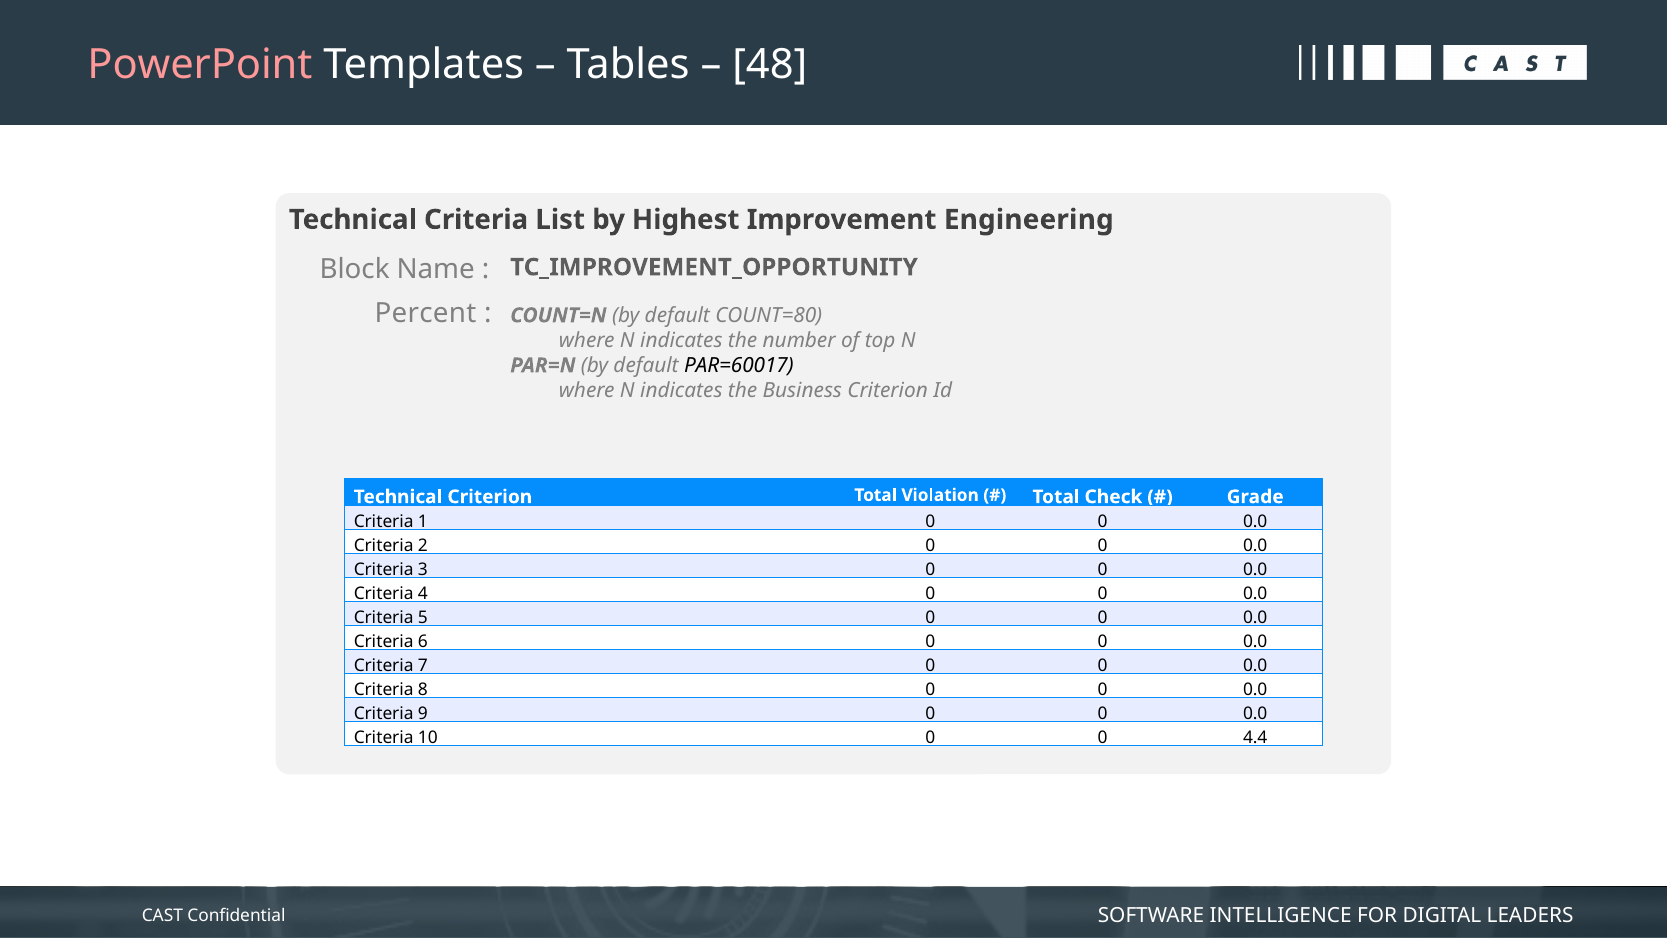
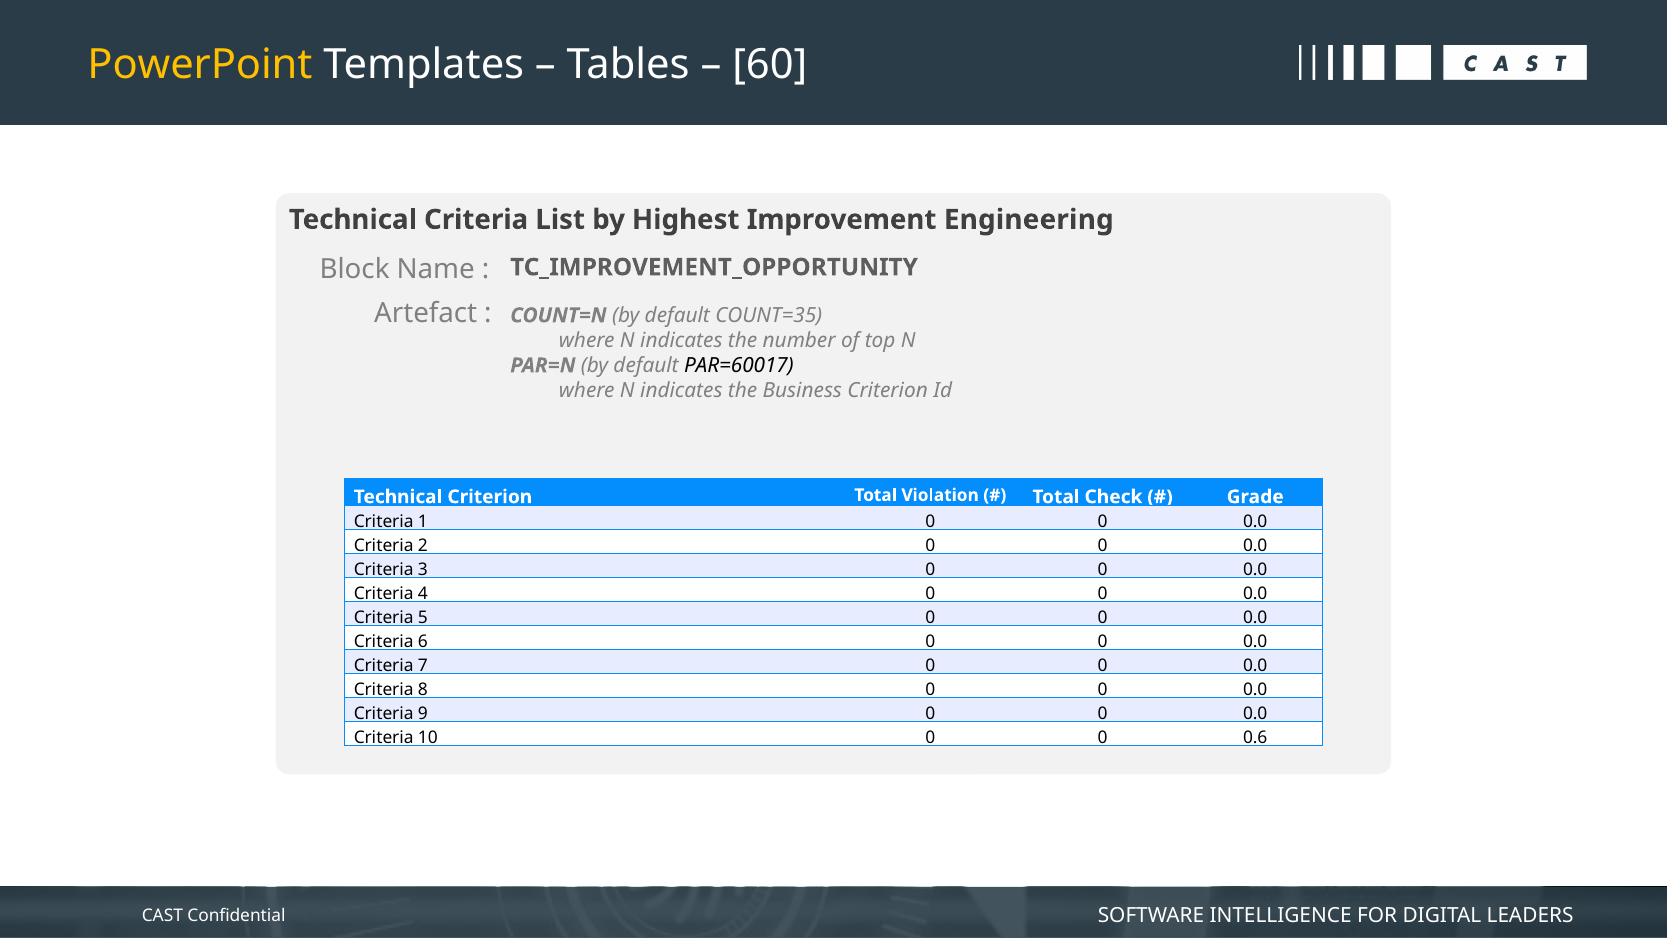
PowerPoint colour: pink -> yellow
48: 48 -> 60
Percent: Percent -> Artefact
COUNT=80: COUNT=80 -> COUNT=35
4.4: 4.4 -> 0.6
